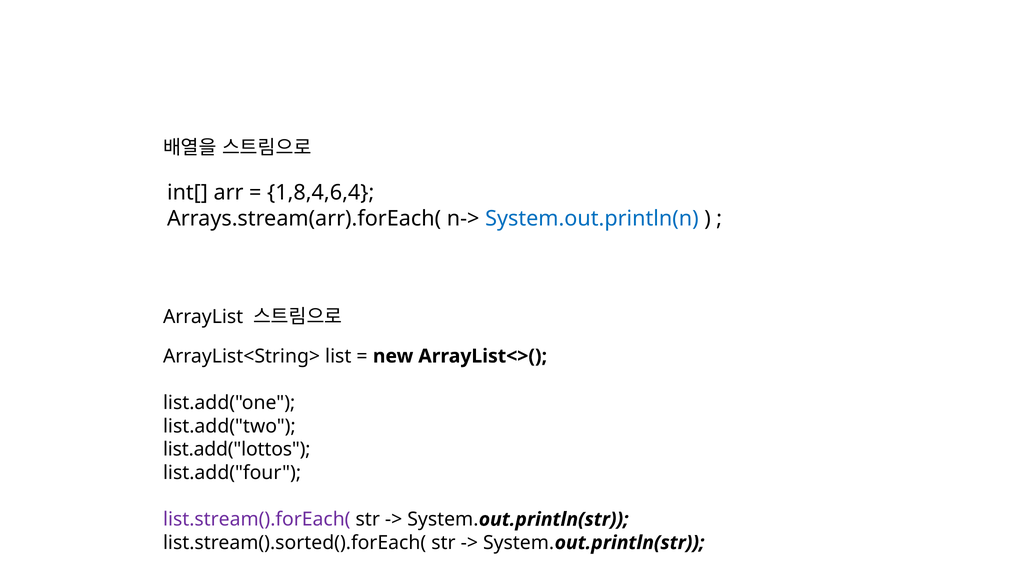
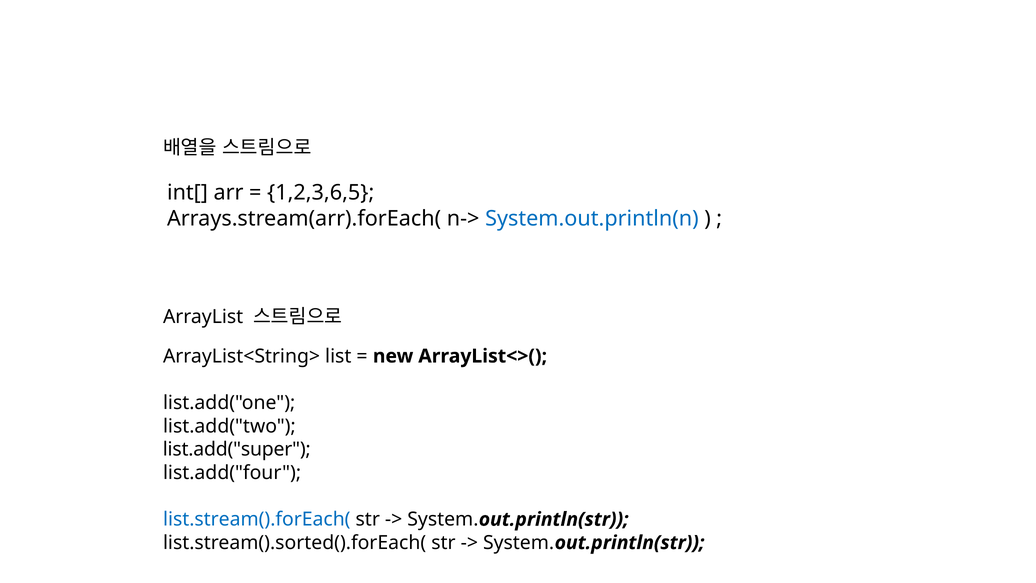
1,8,4,6,4: 1,8,4,6,4 -> 1,2,3,6,5
list.add("lottos: list.add("lottos -> list.add("super
list.stream().forEach( colour: purple -> blue
